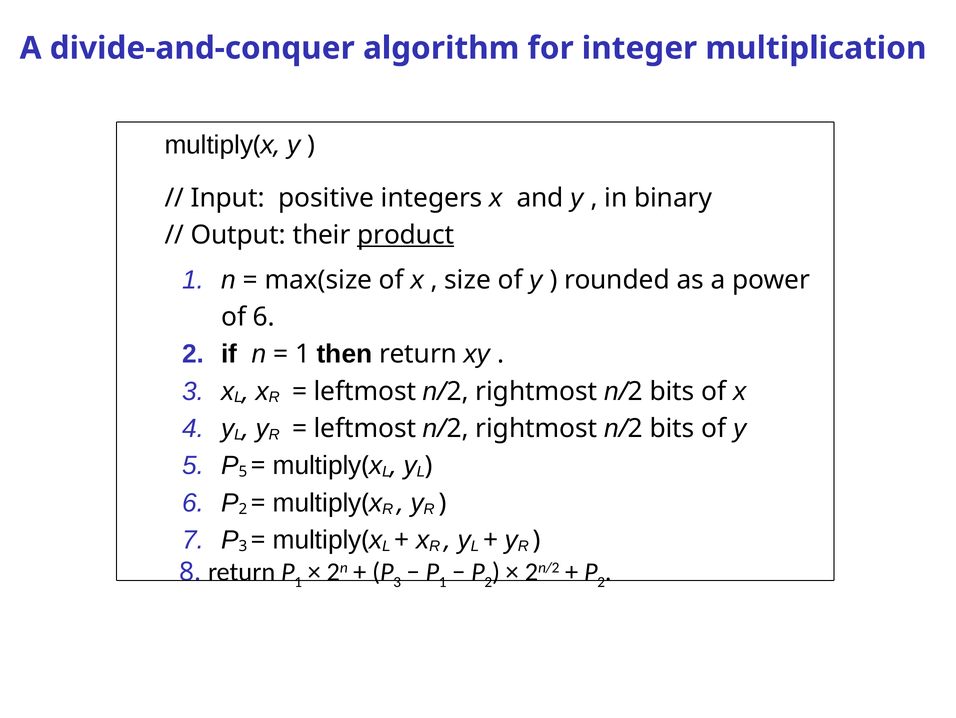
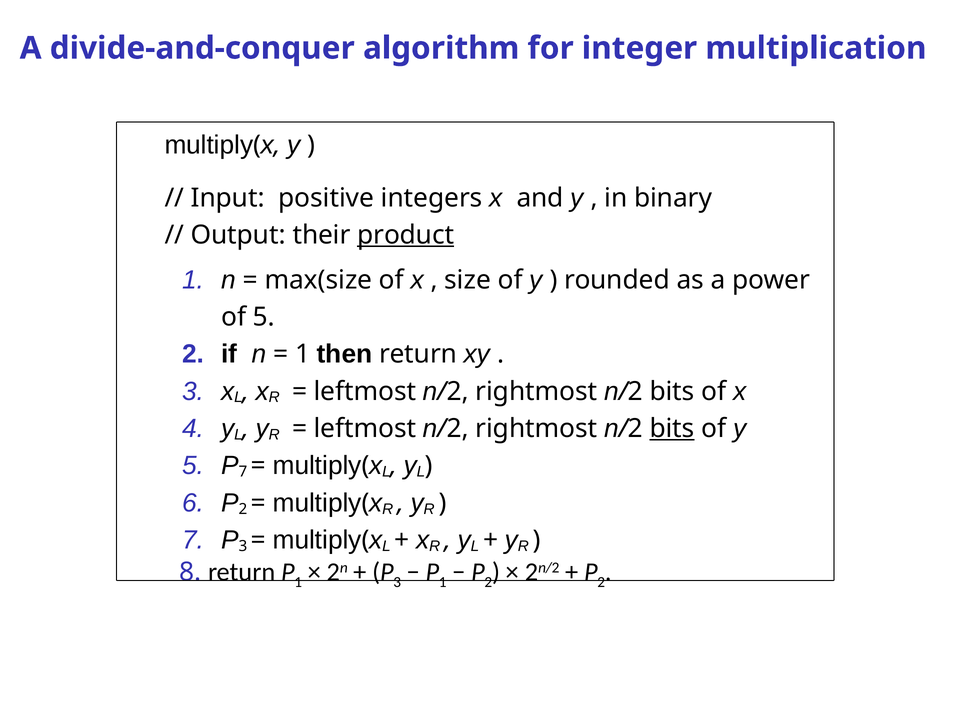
of 6: 6 -> 5
bits at (672, 428) underline: none -> present
5 at (243, 472): 5 -> 7
